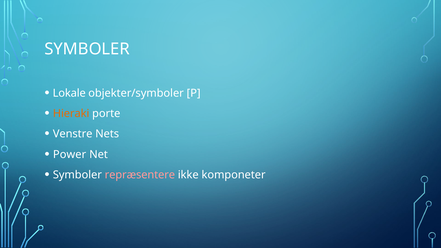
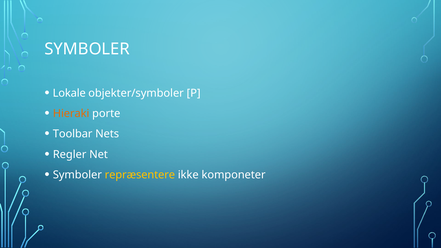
Venstre: Venstre -> Toolbar
Power: Power -> Regler
repræsentere colour: pink -> yellow
